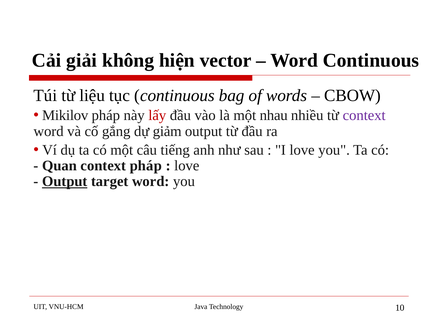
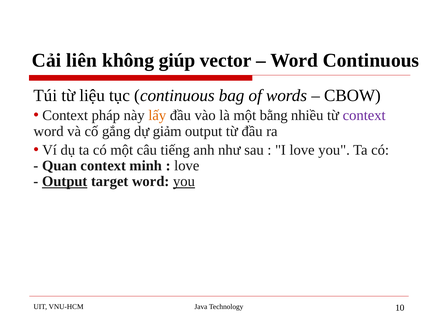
giải: giải -> liên
hiện: hiện -> giúp
Mikilov at (65, 115): Mikilov -> Context
lấy colour: red -> orange
nhau: nhau -> bằng
context pháp: pháp -> minh
you at (184, 181) underline: none -> present
